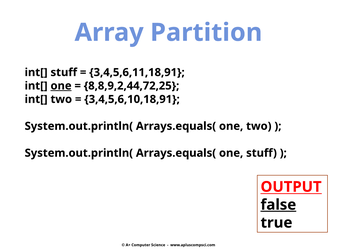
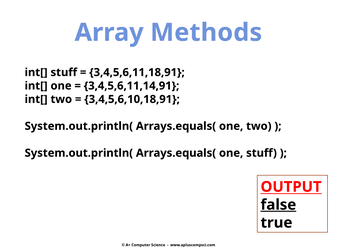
Partition: Partition -> Methods
one at (61, 86) underline: present -> none
8,8,9,2,44,72,25: 8,8,9,2,44,72,25 -> 3,4,5,6,11,14,91
